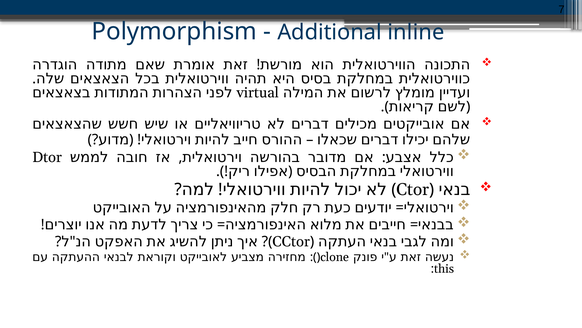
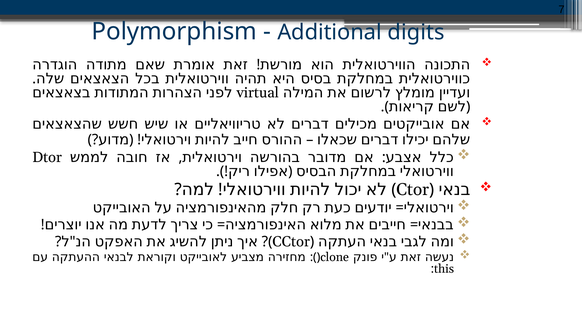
inline: inline -> digits
